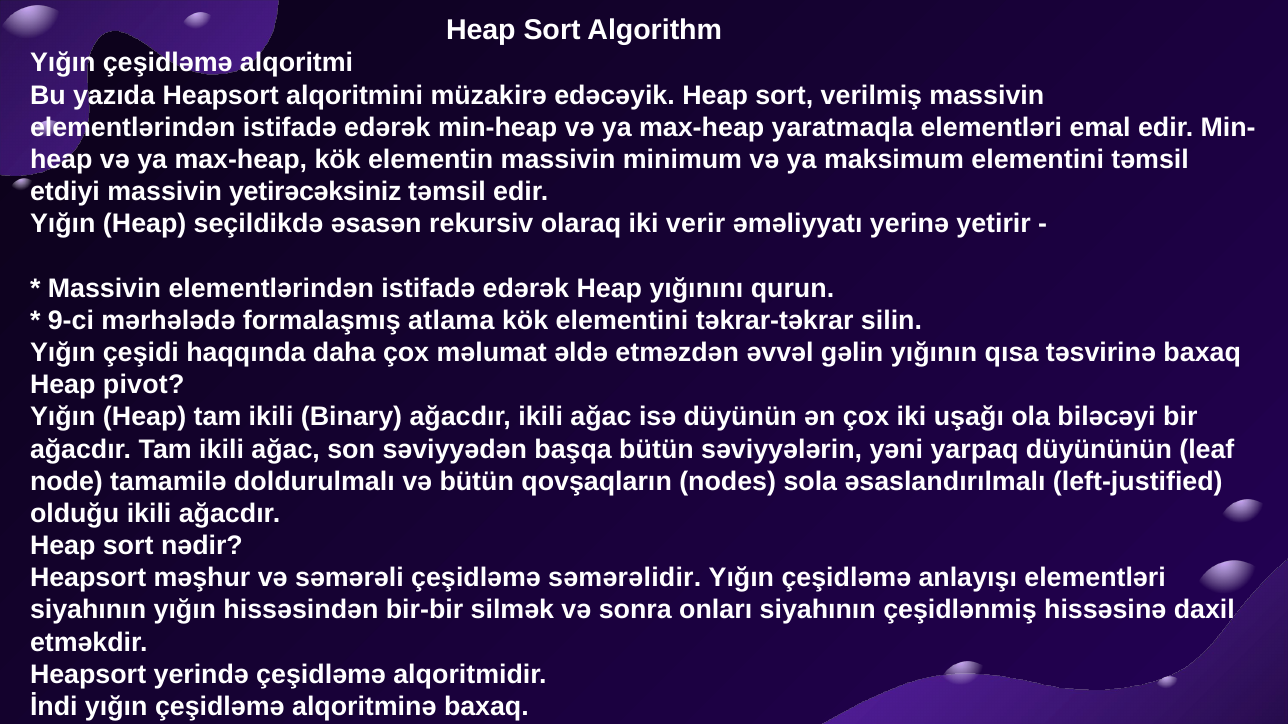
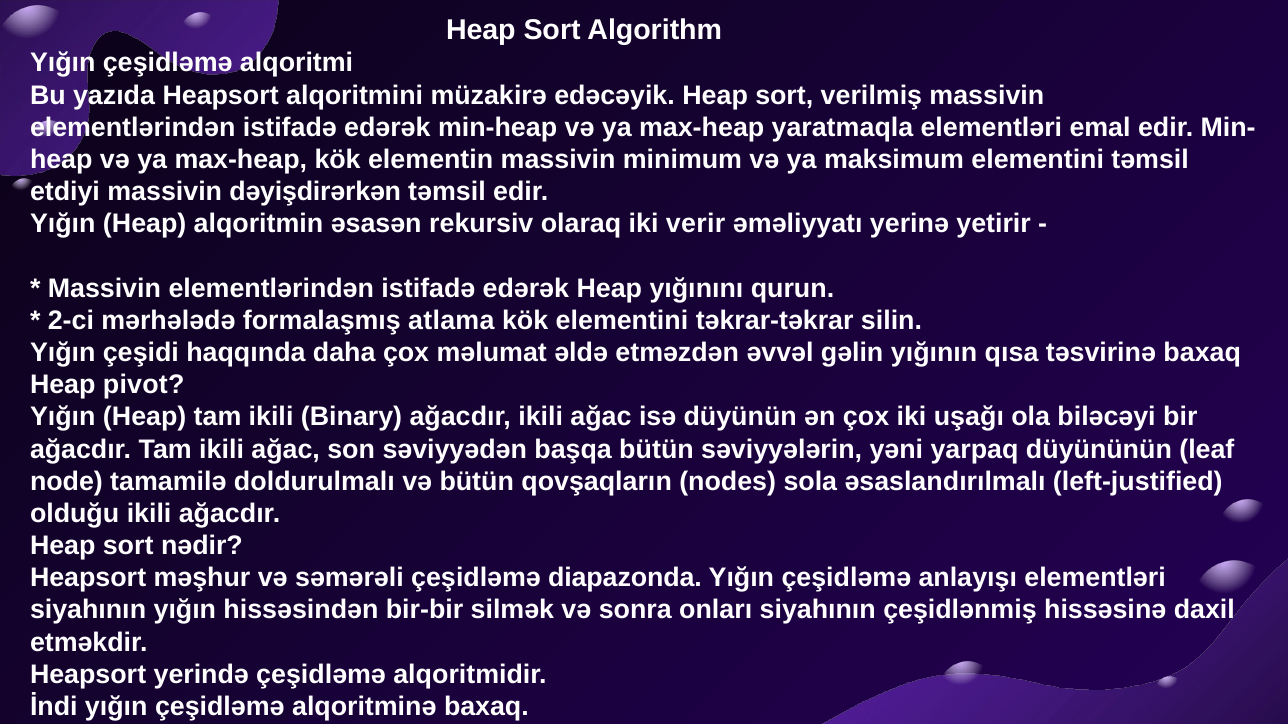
yetirəcəksiniz: yetirəcəksiniz -> dəyişdirərkən
seçildikdə: seçildikdə -> alqoritmin
9-ci: 9-ci -> 2-ci
səmərəlidir: səmərəlidir -> diapazonda
